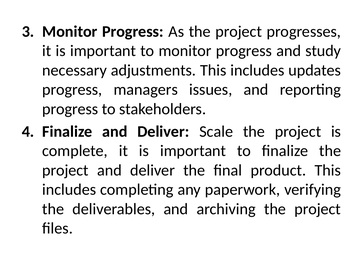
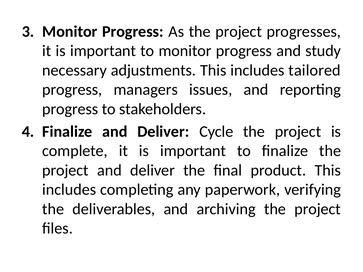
updates: updates -> tailored
Scale: Scale -> Cycle
